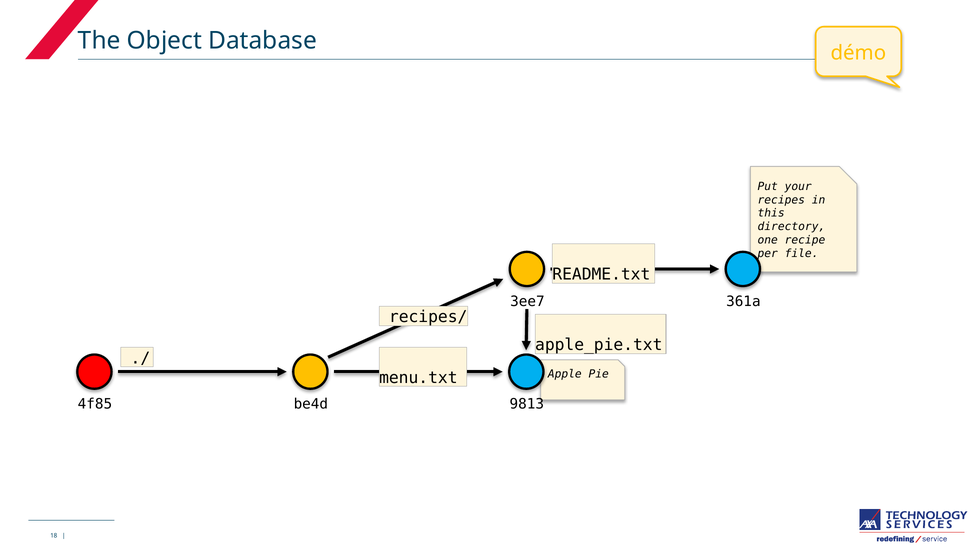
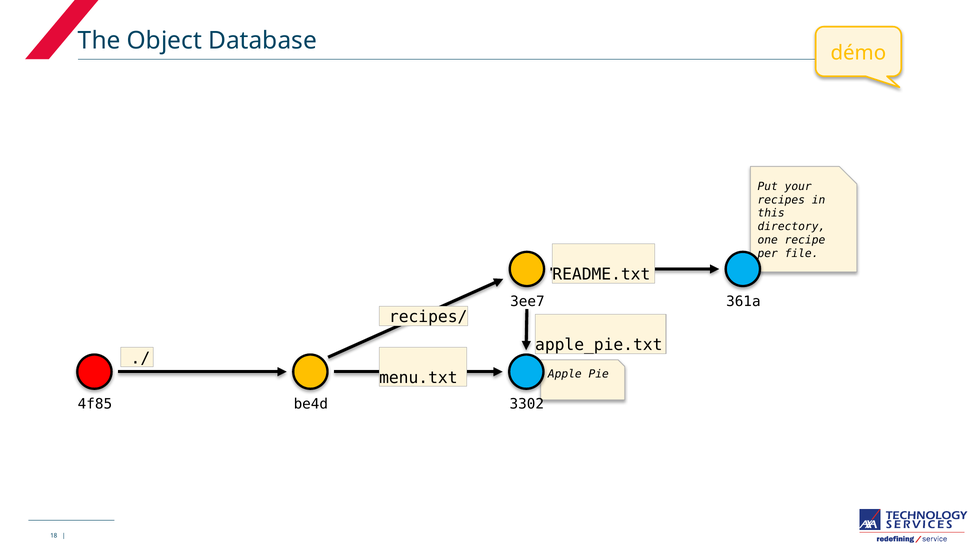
9813: 9813 -> 3302
